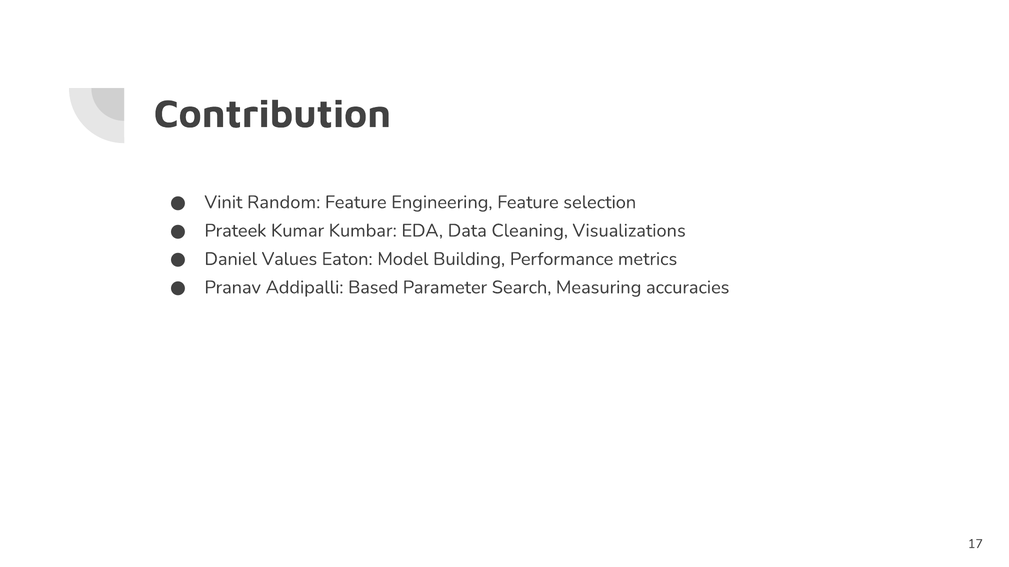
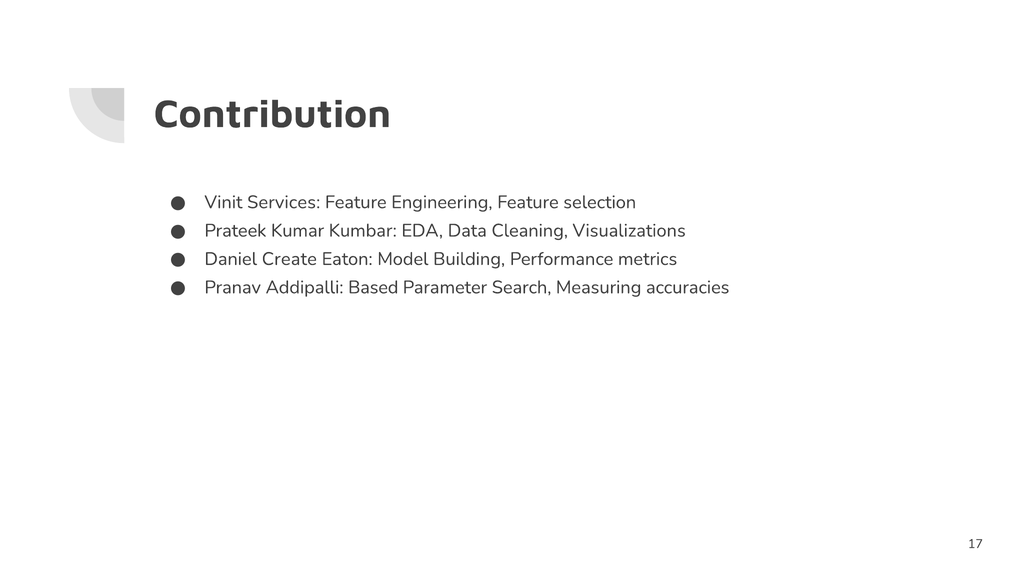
Random: Random -> Services
Values: Values -> Create
